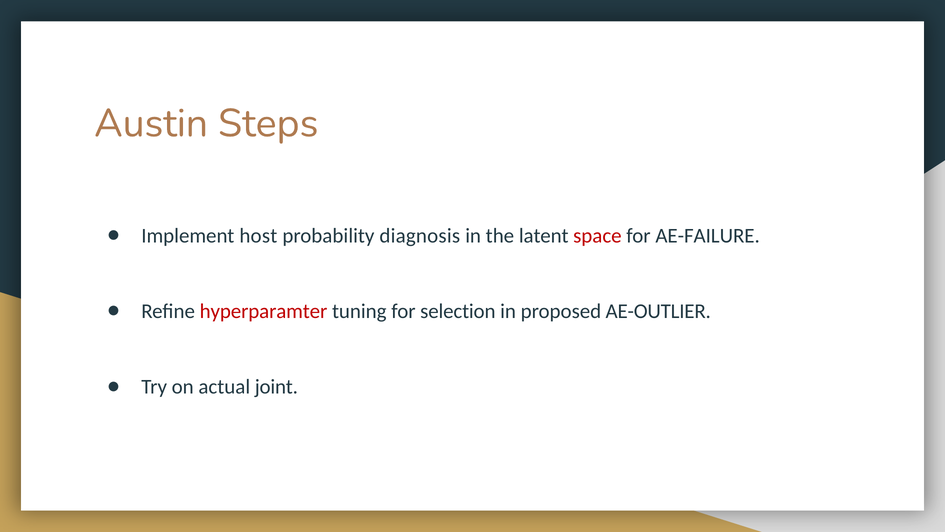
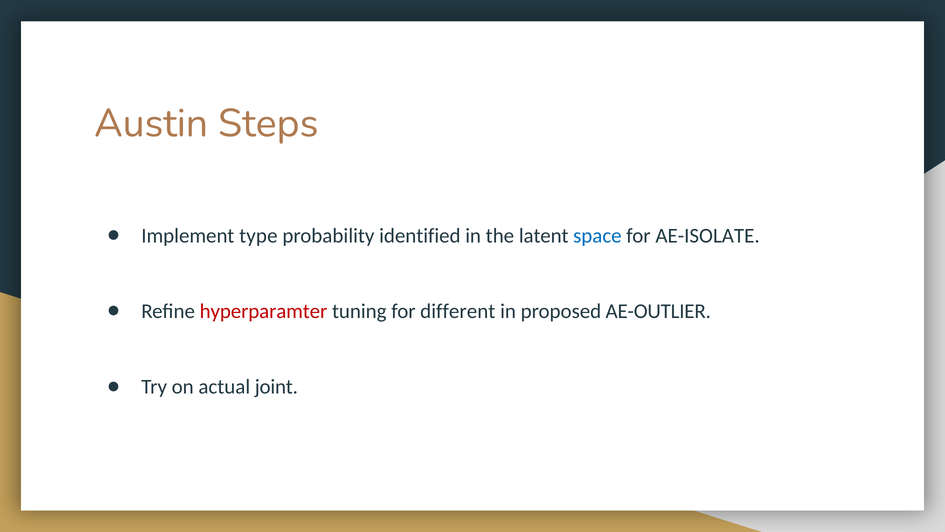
host: host -> type
diagnosis: diagnosis -> identified
space colour: red -> blue
AE-FAILURE: AE-FAILURE -> AE-ISOLATE
selection: selection -> different
